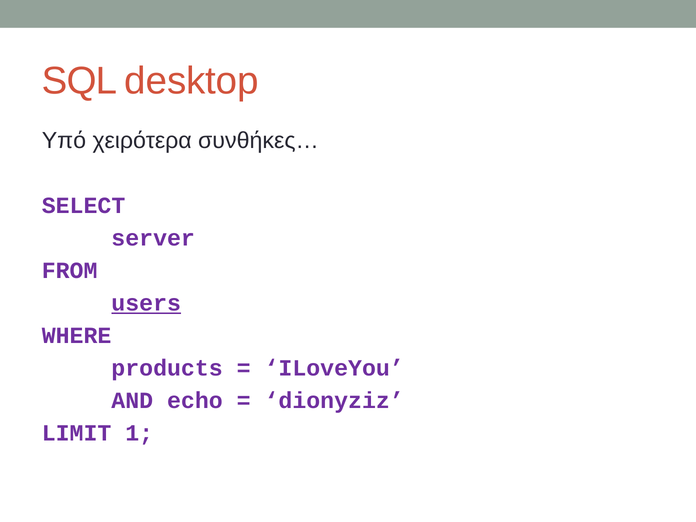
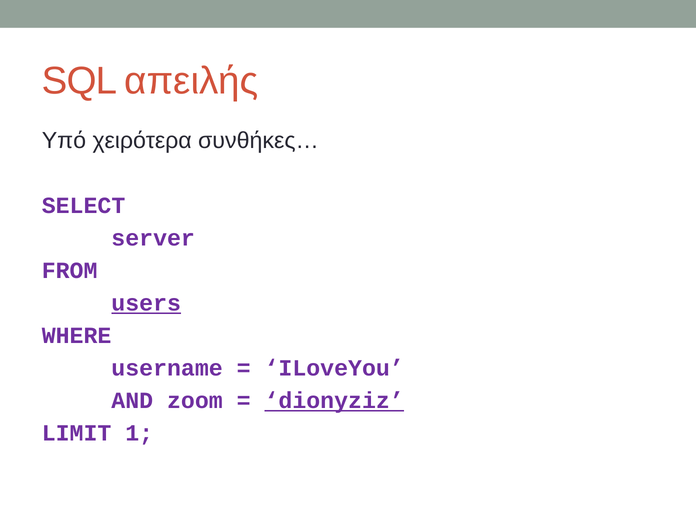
desktop: desktop -> απειλής
products: products -> username
echo: echo -> zoom
dionyziz underline: none -> present
